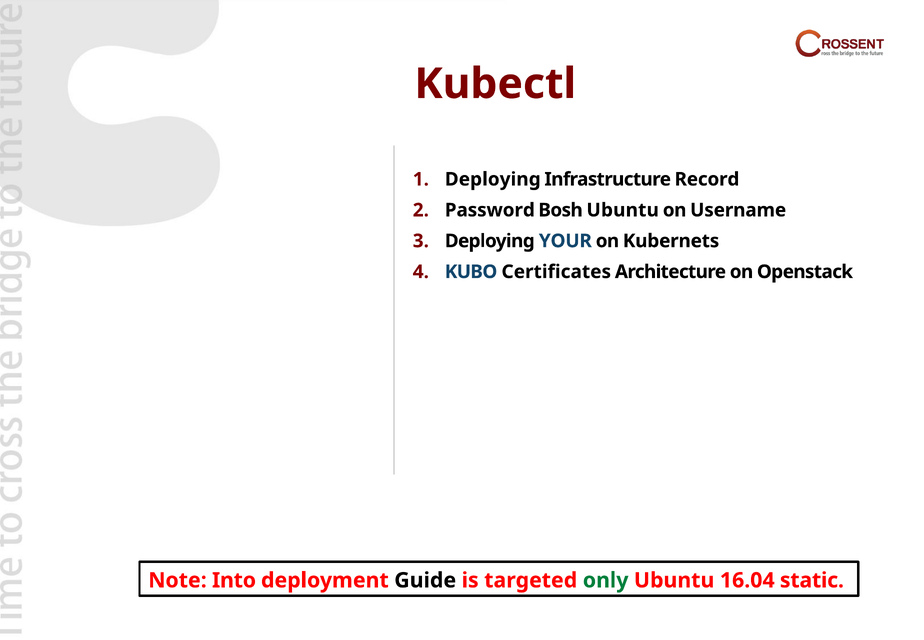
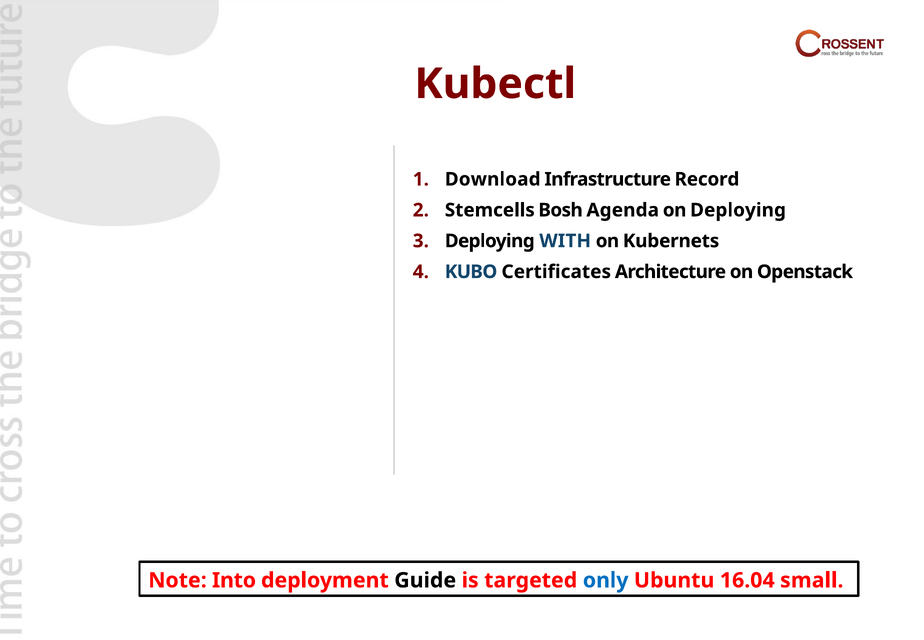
Deploying at (493, 179): Deploying -> Download
Password: Password -> Stemcells
Bosh Ubuntu: Ubuntu -> Agenda
on Username: Username -> Deploying
YOUR: YOUR -> WITH
only colour: green -> blue
static: static -> small
